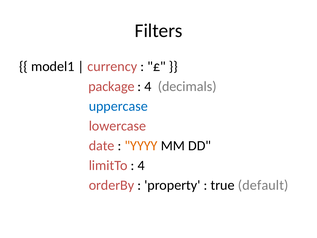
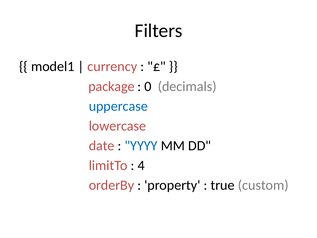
4 at (148, 86): 4 -> 0
YYYY colour: orange -> blue
default: default -> custom
